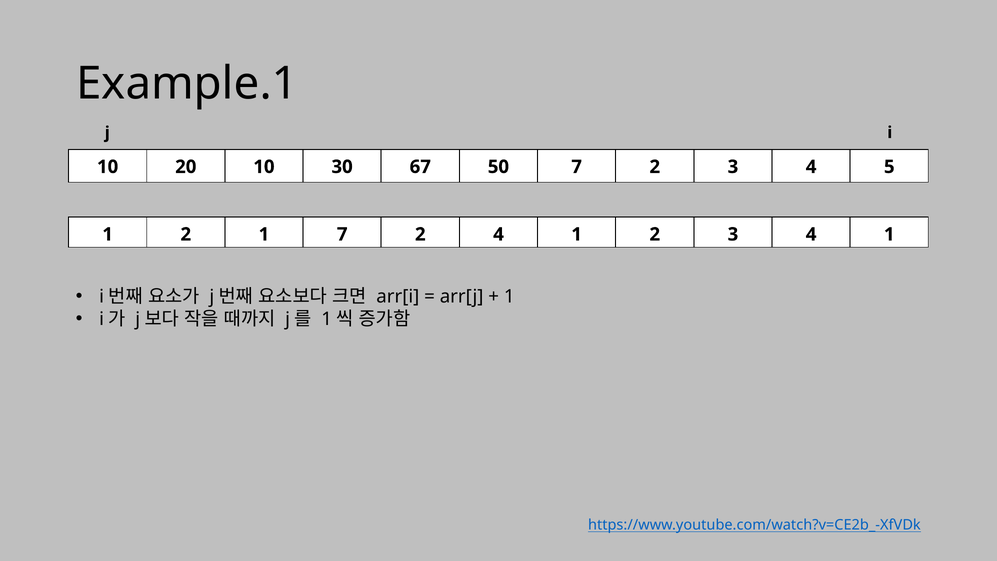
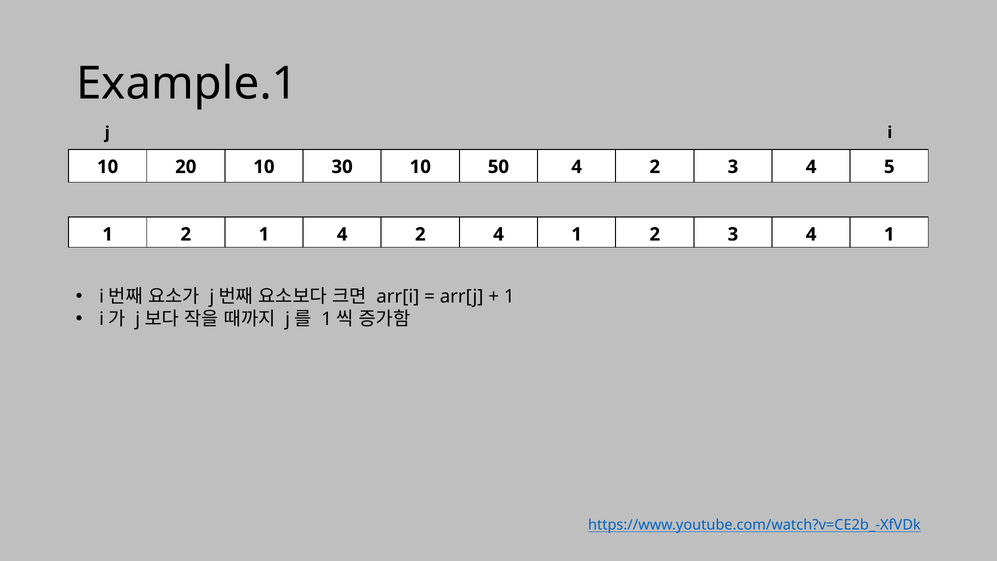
30 67: 67 -> 10
50 7: 7 -> 4
1 7: 7 -> 4
